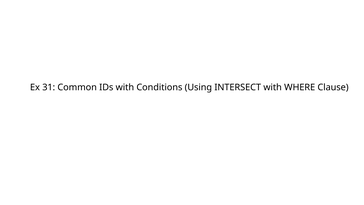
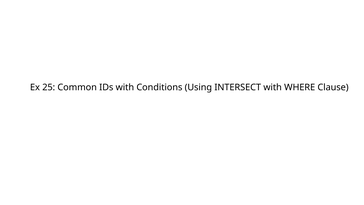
31: 31 -> 25
